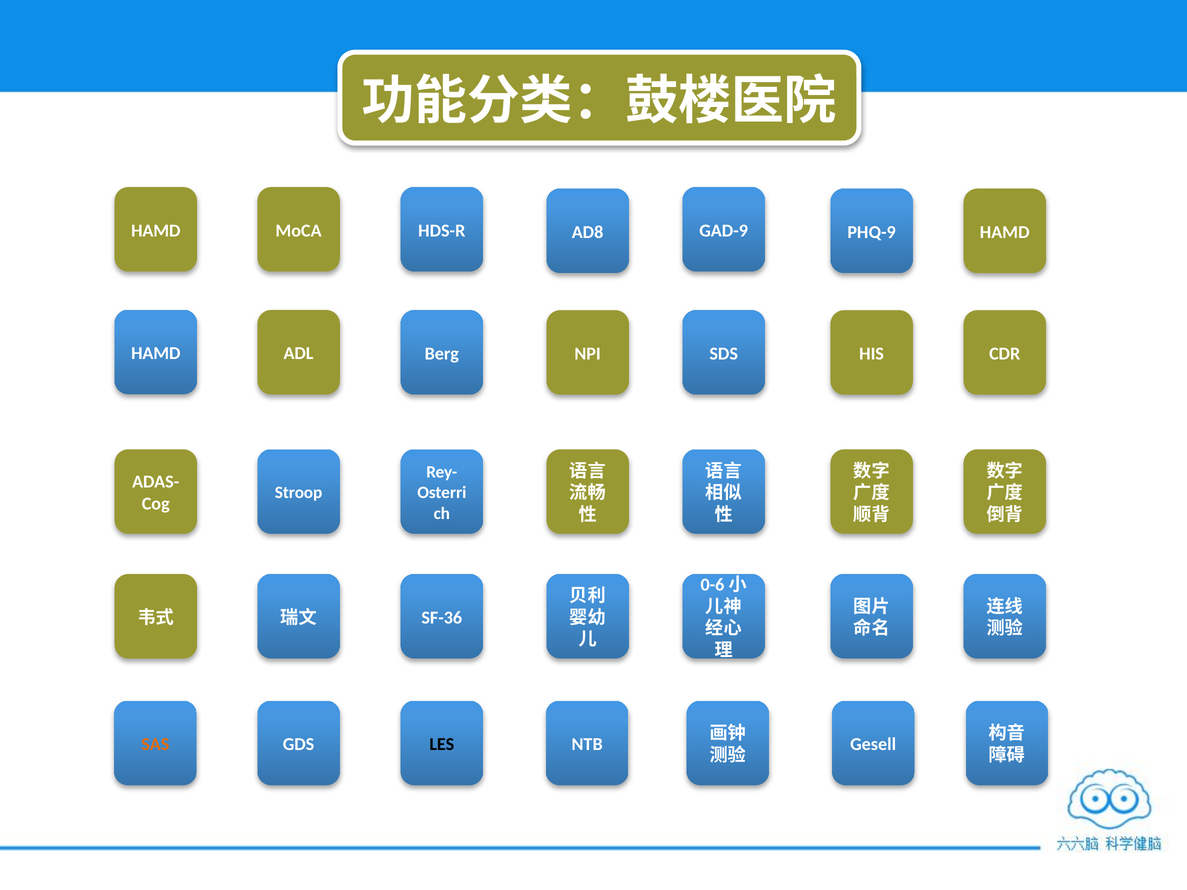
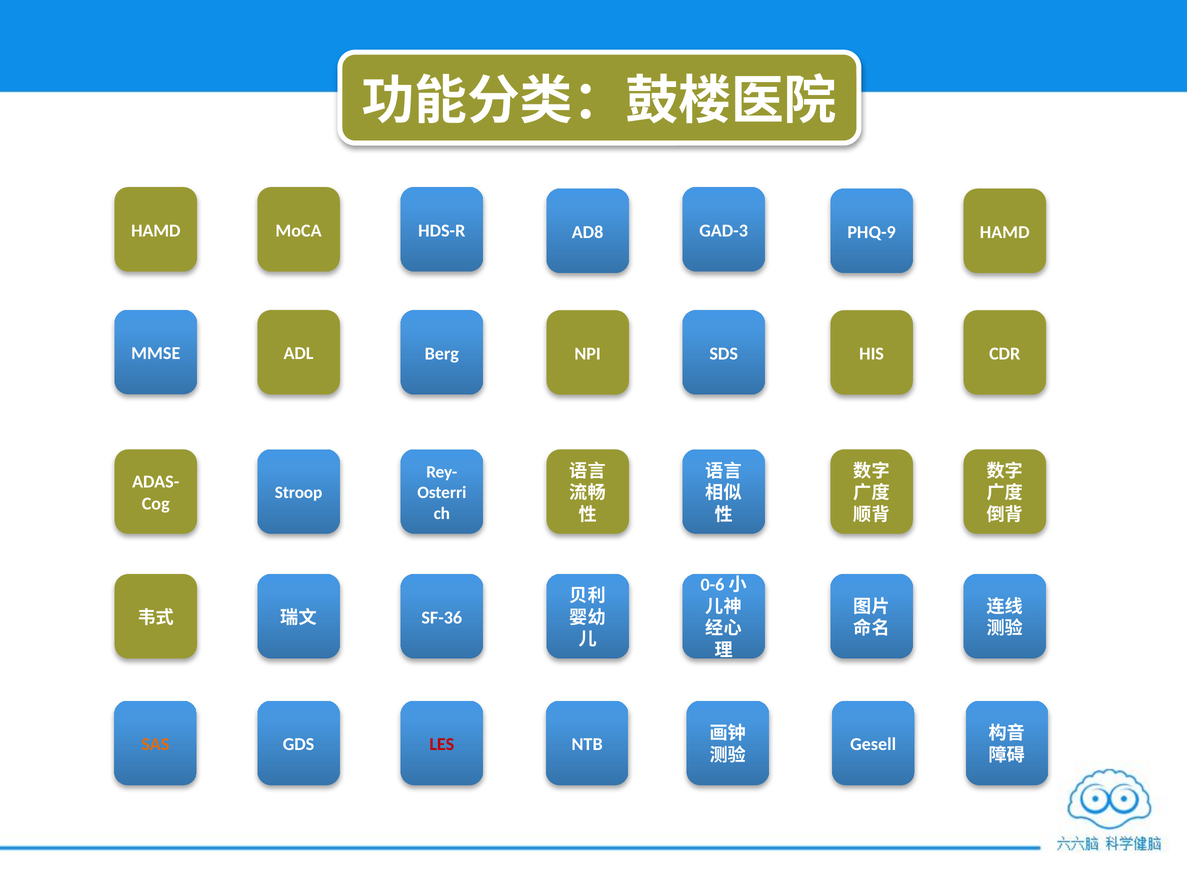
GAD-9: GAD-9 -> GAD-3
HAMD at (156, 353): HAMD -> MMSE
LES colour: black -> red
